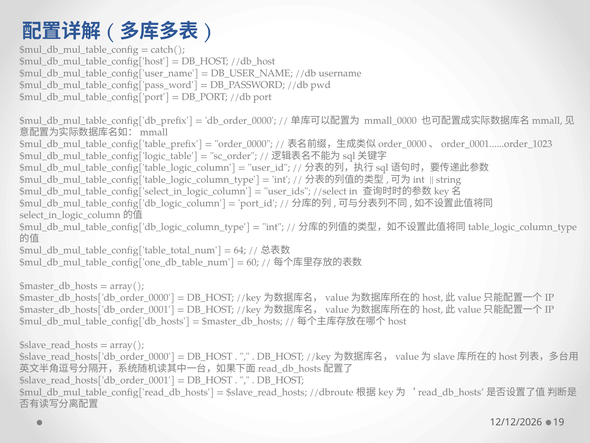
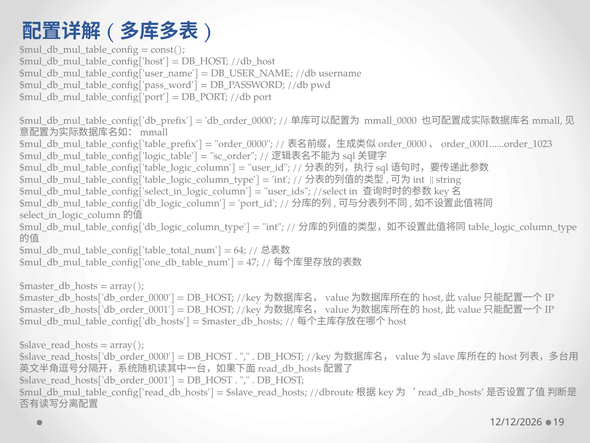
catch(: catch( -> const(
60: 60 -> 47
